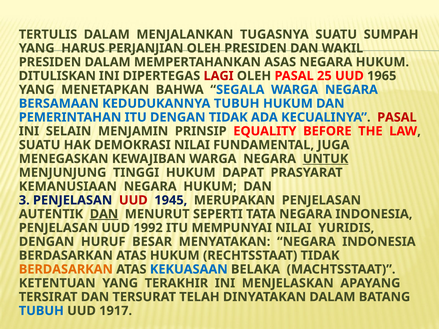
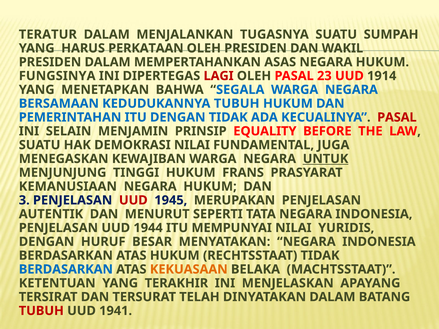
TERTULIS: TERTULIS -> TERATUR
PERJANJIAN: PERJANJIAN -> PERKATAAN
DITULISKAN: DITULISKAN -> FUNGSINYA
25: 25 -> 23
1965: 1965 -> 1914
DAPAT: DAPAT -> FRANS
DAN at (104, 214) underline: present -> none
1992: 1992 -> 1944
BERDASARKAN at (66, 270) colour: orange -> blue
KEKUASAAN colour: blue -> orange
TUBUH at (41, 311) colour: blue -> red
1917: 1917 -> 1941
